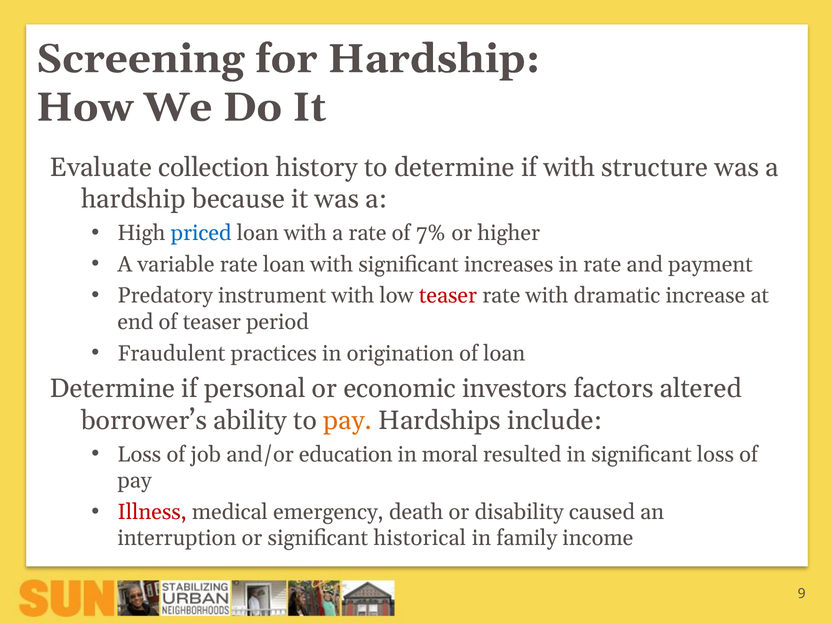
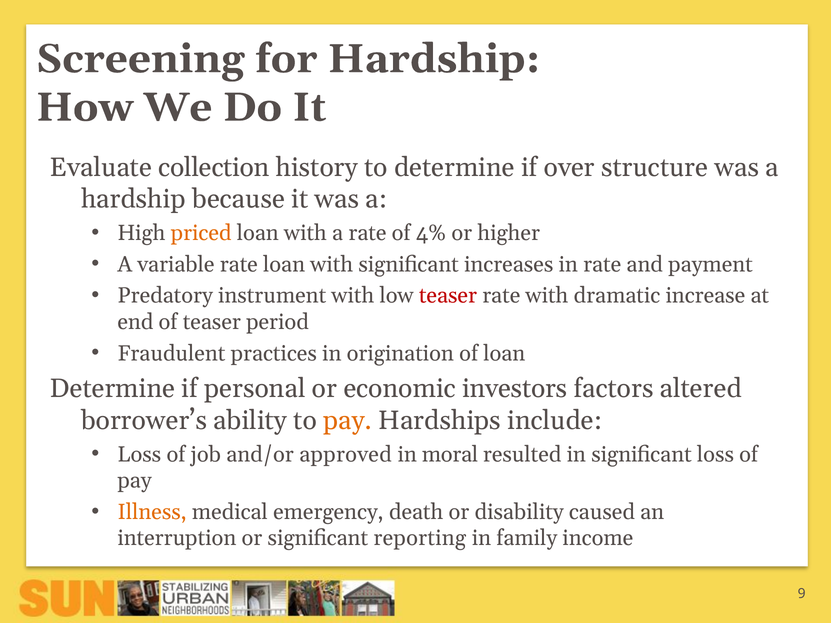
if with: with -> over
priced colour: blue -> orange
7%: 7% -> 4%
education: education -> approved
Illness colour: red -> orange
historical: historical -> reporting
